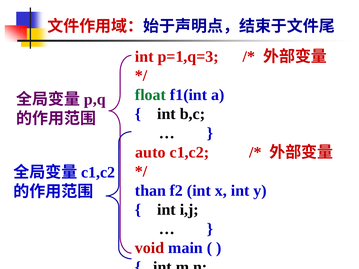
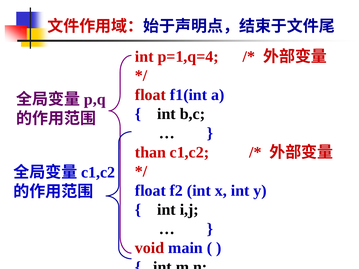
p=1,q=3: p=1,q=3 -> p=1,q=4
float at (150, 95) colour: green -> red
auto: auto -> than
than at (150, 191): than -> float
